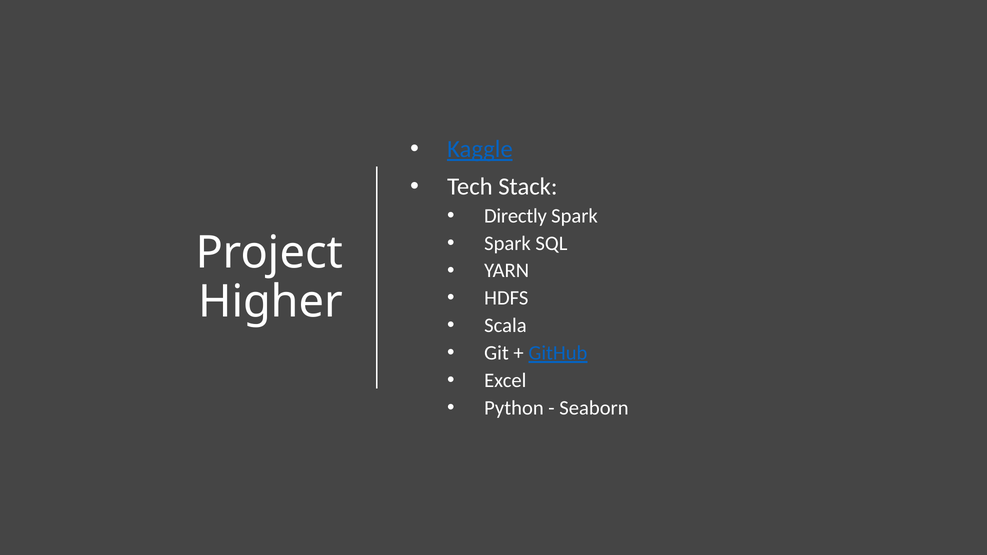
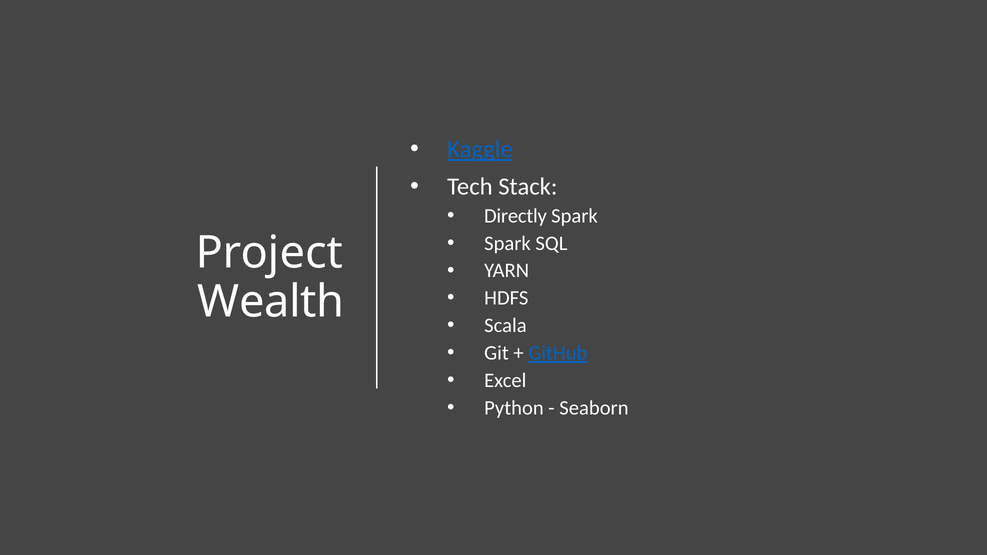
Higher: Higher -> Wealth
